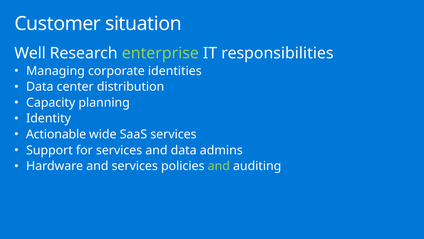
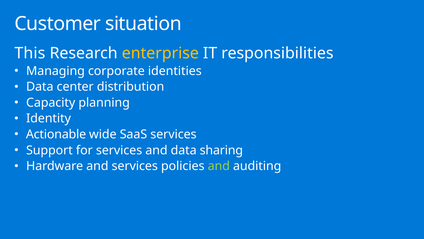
Well: Well -> This
enterprise colour: light green -> yellow
admins: admins -> sharing
